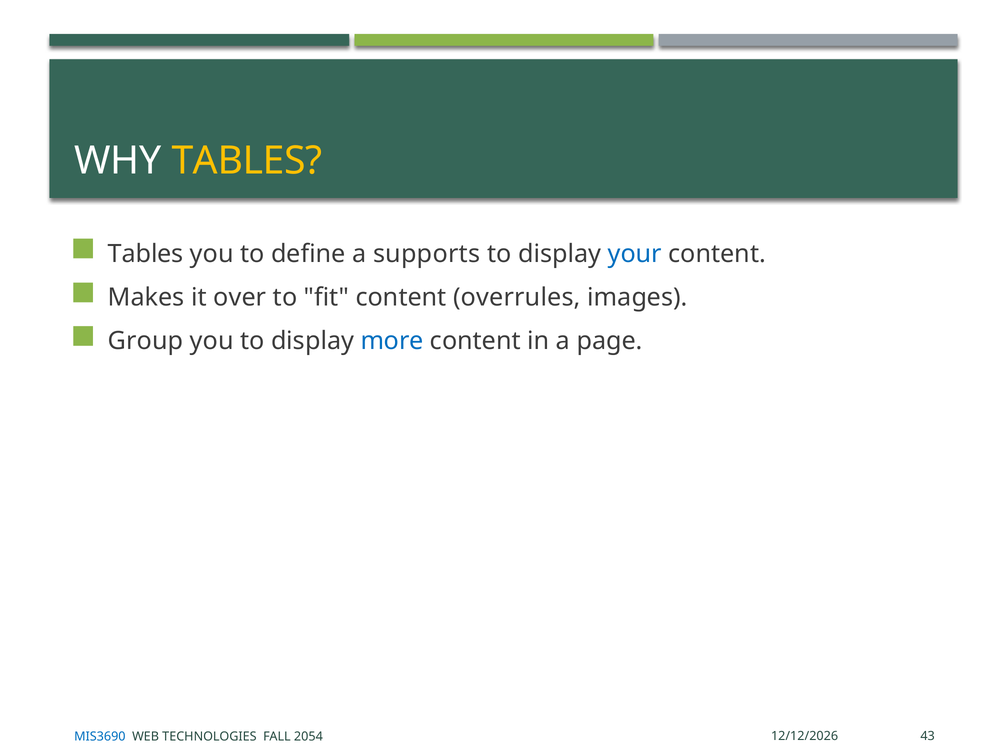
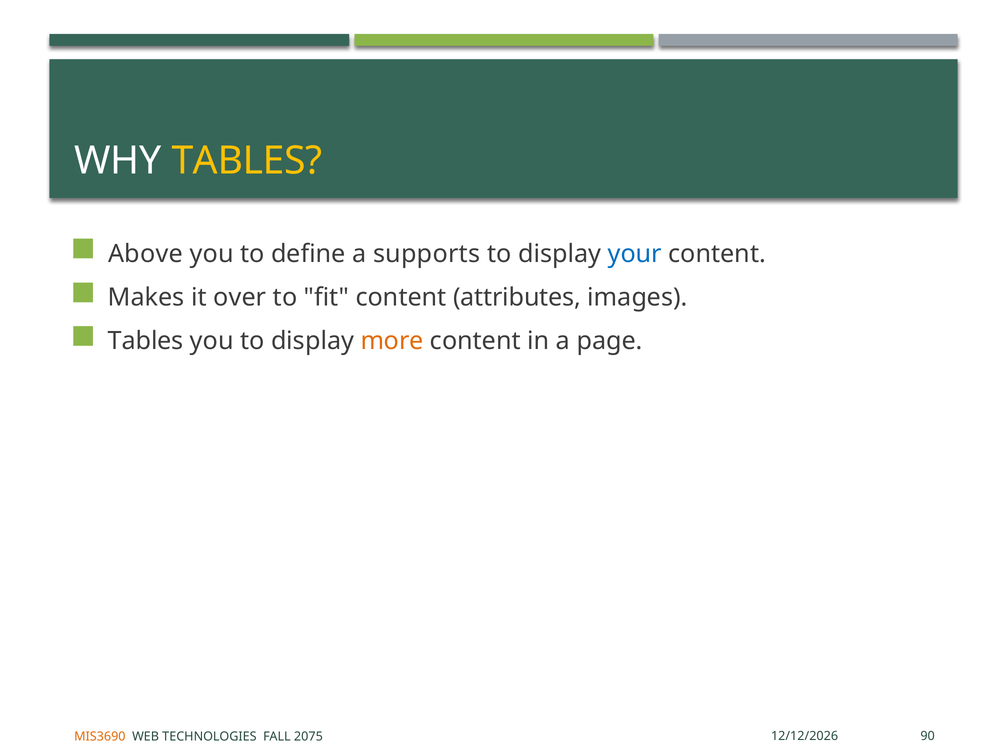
Tables at (146, 254): Tables -> Above
overrules: overrules -> attributes
Group at (146, 341): Group -> Tables
more colour: blue -> orange
43: 43 -> 90
MIS3690 colour: blue -> orange
2054: 2054 -> 2075
